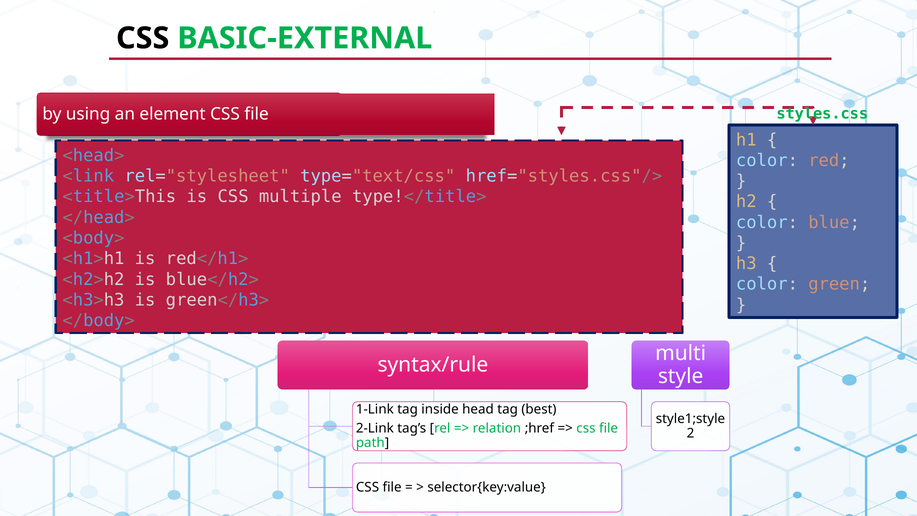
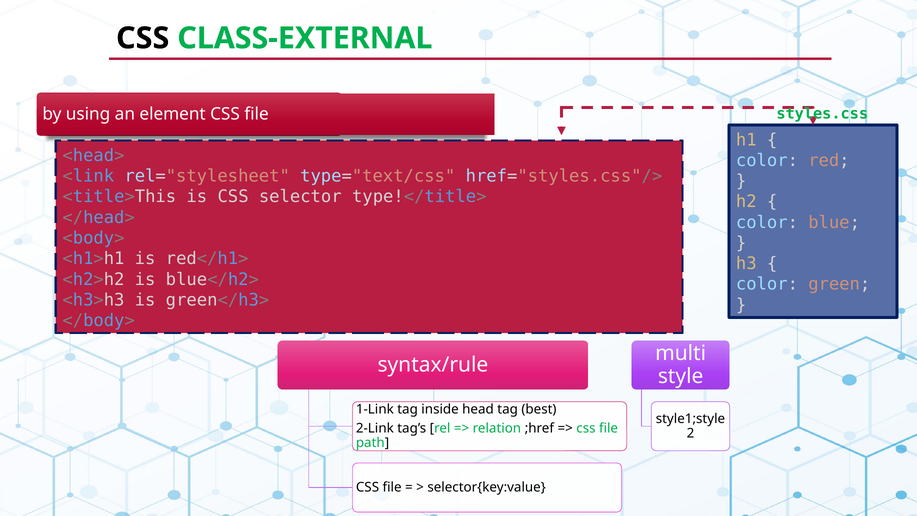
BASIC-EXTERNAL: BASIC-EXTERNAL -> CLASS-EXTERNAL
multiple: multiple -> selector
